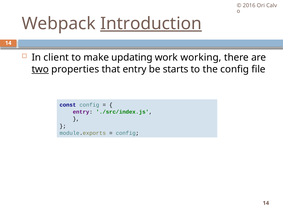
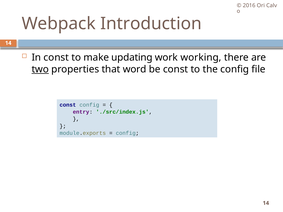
Introduction underline: present -> none
In client: client -> const
that entry: entry -> word
be starts: starts -> const
